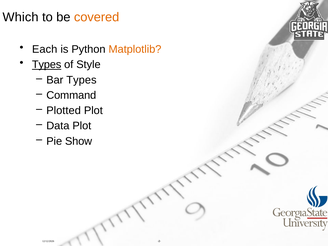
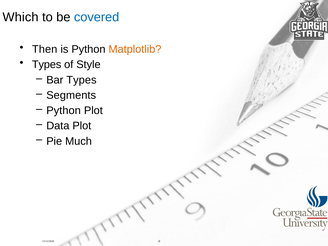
covered colour: orange -> blue
Each: Each -> Then
Types at (47, 65) underline: present -> none
Command: Command -> Segments
Plotted at (64, 111): Plotted -> Python
Show: Show -> Much
